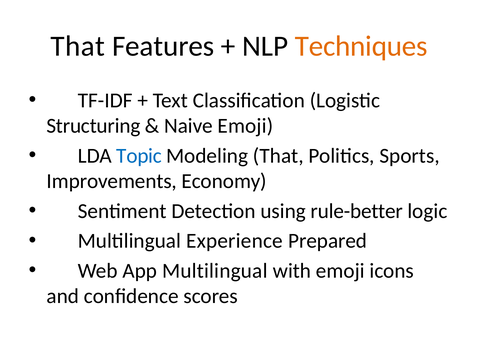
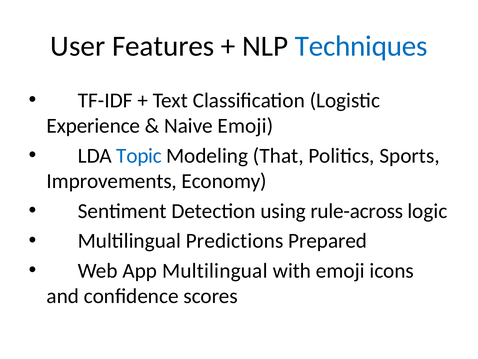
That at (78, 46): That -> User
Techniques colour: orange -> blue
Structuring: Structuring -> Experience
rule-better: rule-better -> rule-across
Experience: Experience -> Predictions
